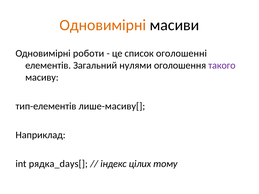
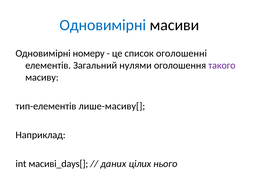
Одновимірні at (103, 25) colour: orange -> blue
роботи: роботи -> номеру
рядка_days[: рядка_days[ -> масиві_days[
індекс: індекс -> даних
тому: тому -> нього
